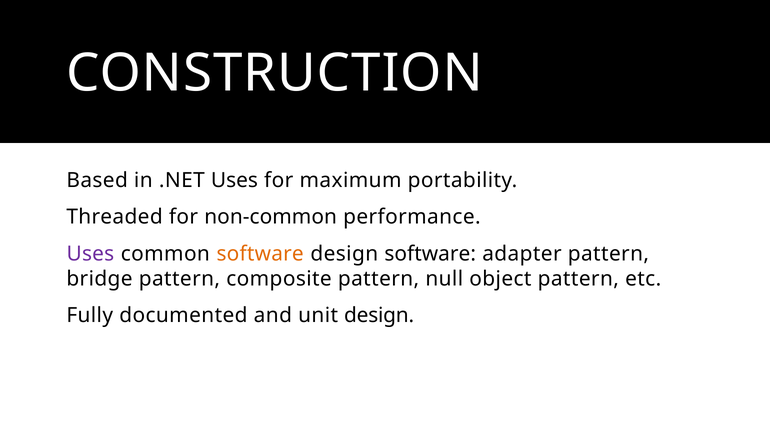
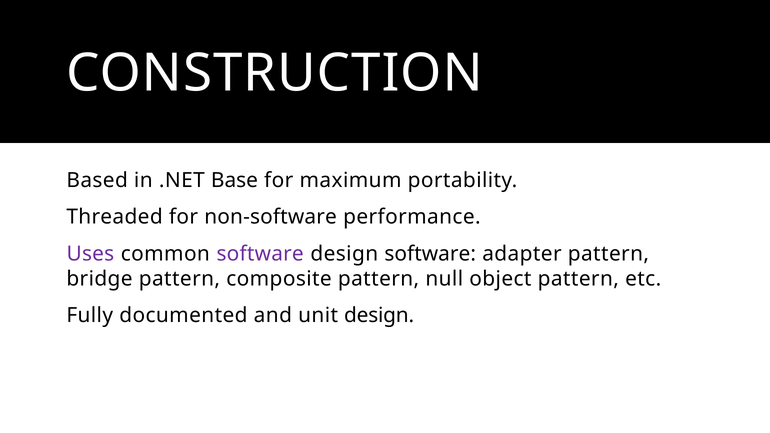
.NET Uses: Uses -> Base
non-common: non-common -> non-software
software at (260, 254) colour: orange -> purple
